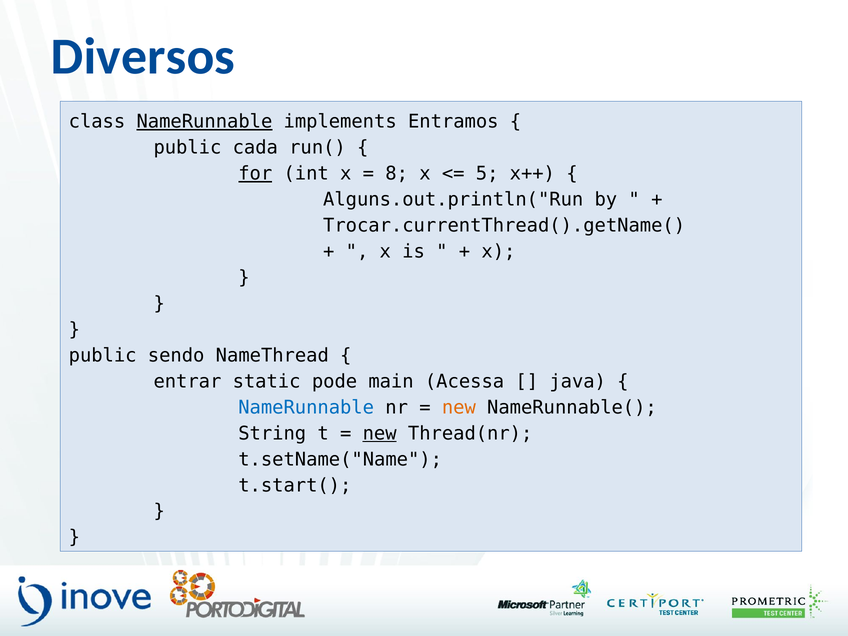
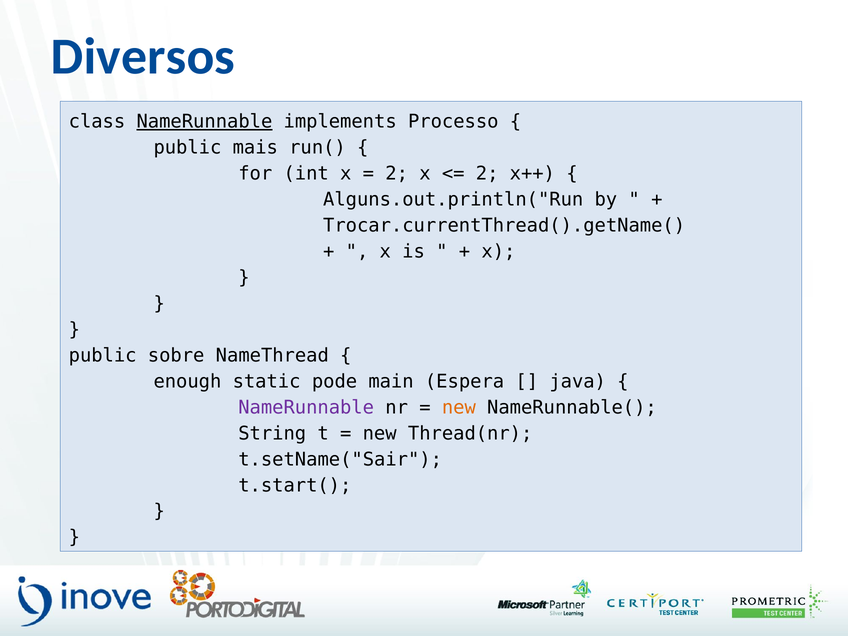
Entramos: Entramos -> Processo
cada: cada -> mais
for underline: present -> none
8 at (397, 174): 8 -> 2
5 at (487, 174): 5 -> 2
sendo: sendo -> sobre
entrar: entrar -> enough
Acessa: Acessa -> Espera
NameRunnable at (306, 407) colour: blue -> purple
new at (380, 433) underline: present -> none
t.setName("Name: t.setName("Name -> t.setName("Sair
